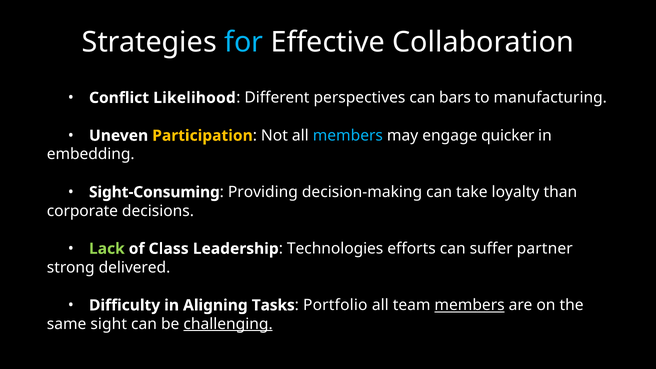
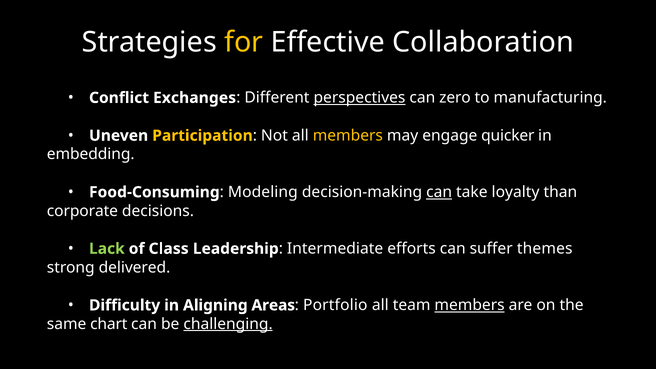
for colour: light blue -> yellow
Likelihood: Likelihood -> Exchanges
perspectives underline: none -> present
bars: bars -> zero
members at (348, 136) colour: light blue -> yellow
Sight-Consuming: Sight-Consuming -> Food-Consuming
Providing: Providing -> Modeling
can at (439, 192) underline: none -> present
Technologies: Technologies -> Intermediate
partner: partner -> themes
Tasks: Tasks -> Areas
sight: sight -> chart
